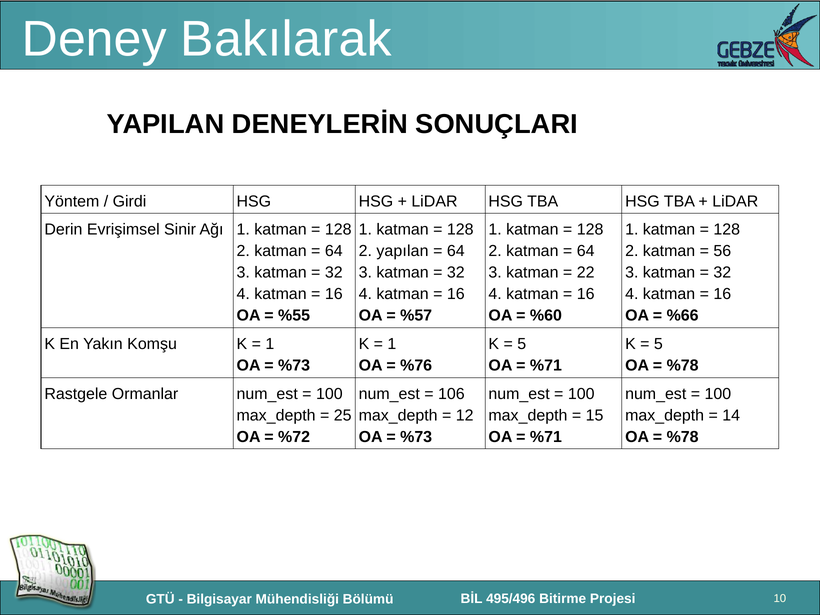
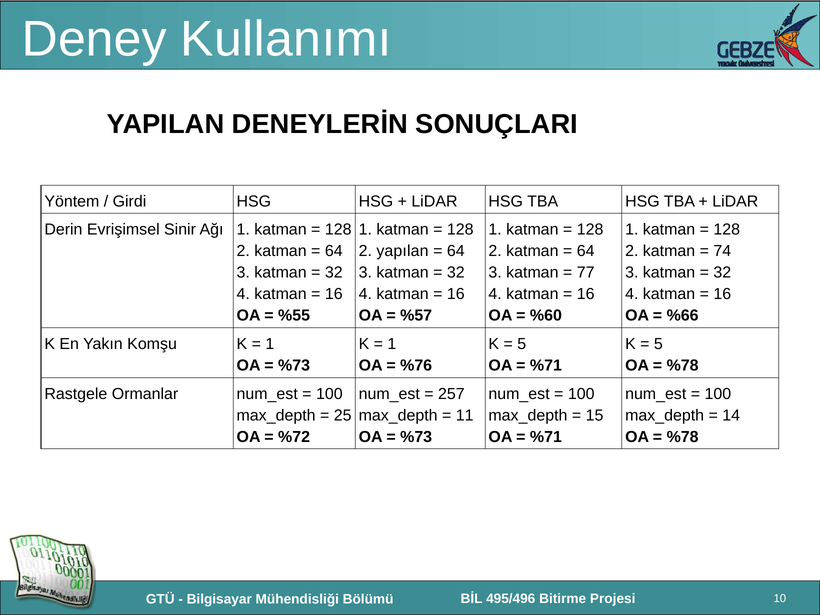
Bakılarak: Bakılarak -> Kullanımı
56: 56 -> 74
22: 22 -> 77
106: 106 -> 257
12: 12 -> 11
